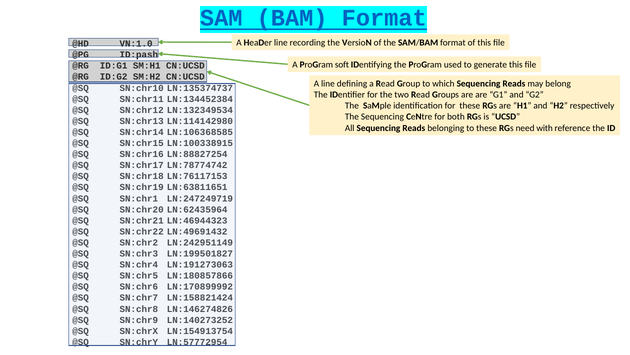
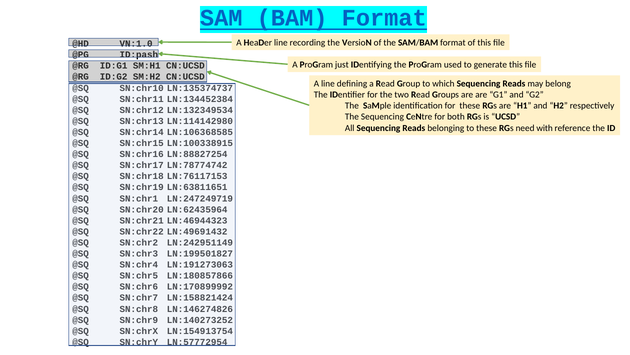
soft: soft -> just
